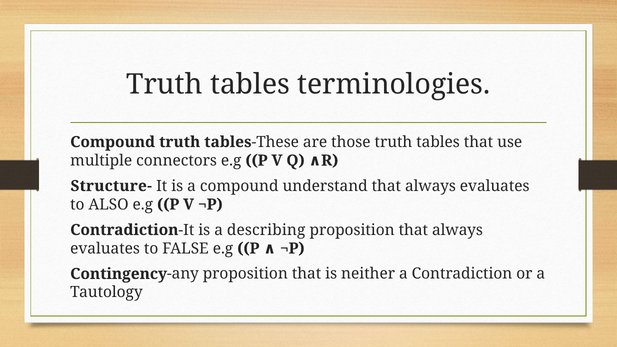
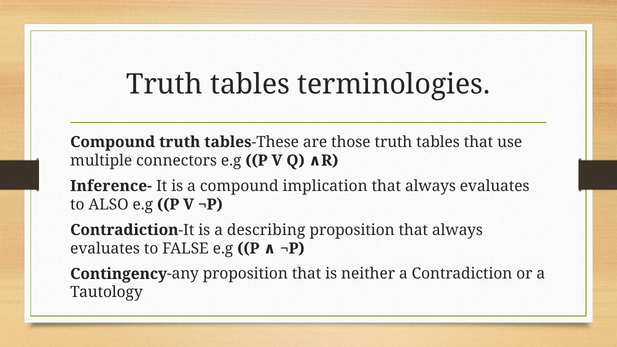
Structure-: Structure- -> Inference-
understand: understand -> implication
